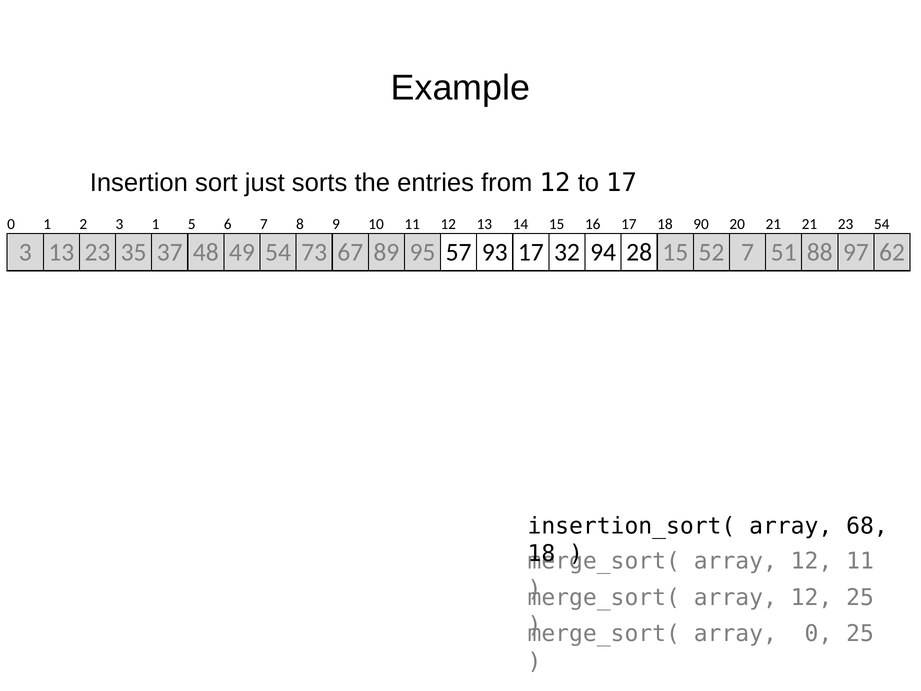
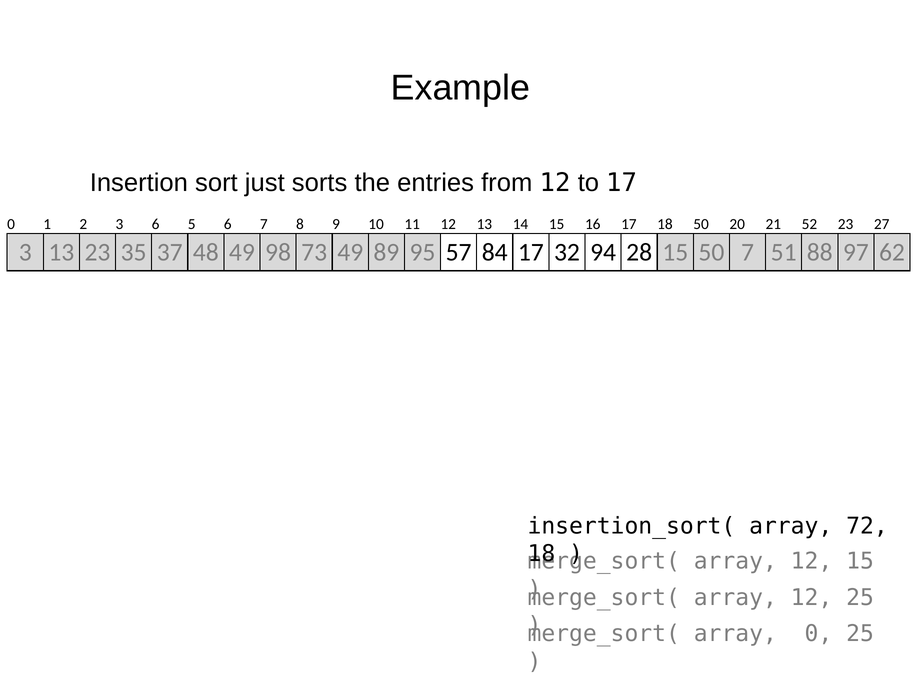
3 1: 1 -> 6
18 90: 90 -> 50
21 21: 21 -> 52
23 54: 54 -> 27
49 54: 54 -> 98
73 67: 67 -> 49
93: 93 -> 84
15 52: 52 -> 50
68: 68 -> 72
12 11: 11 -> 15
